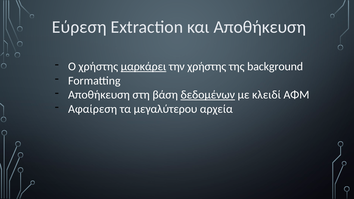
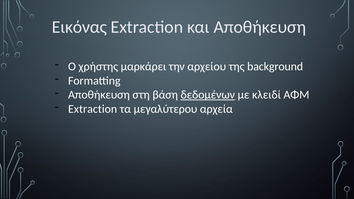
Εύρεση: Εύρεση -> Εικόνας
μαρκάρει underline: present -> none
την χρήστης: χρήστης -> αρχείου
Αφαίρεση at (93, 109): Αφαίρεση -> Extraction
